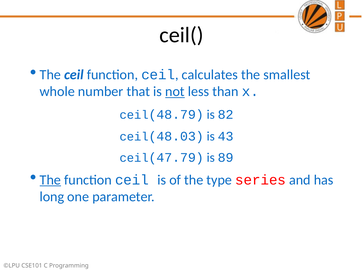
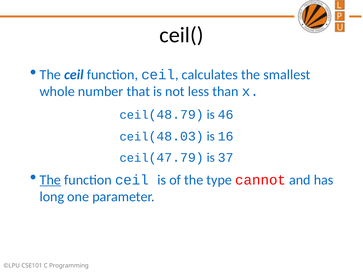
not underline: present -> none
82: 82 -> 46
43: 43 -> 16
89: 89 -> 37
series: series -> cannot
